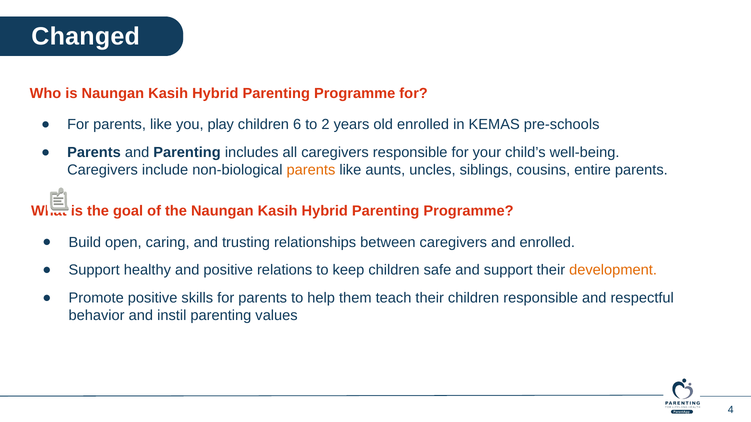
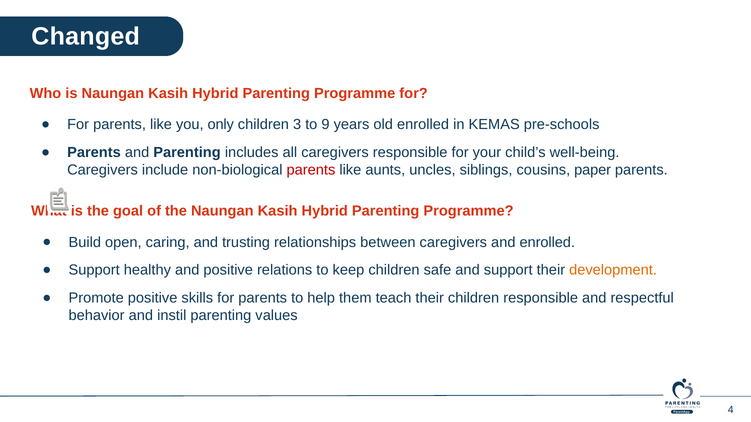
play: play -> only
6: 6 -> 3
2: 2 -> 9
parents at (311, 170) colour: orange -> red
entire: entire -> paper
